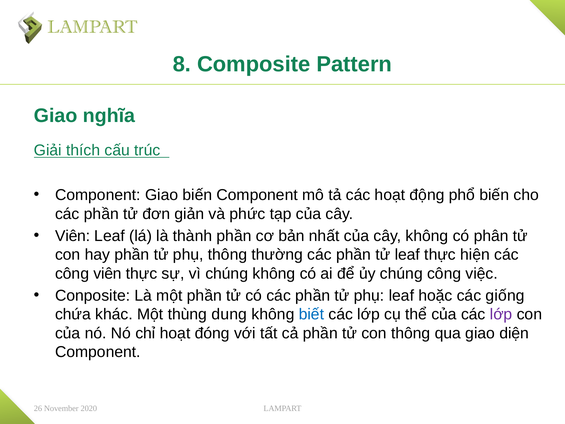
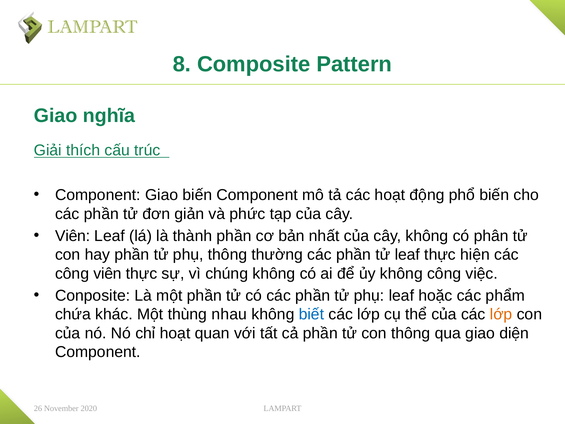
ủy chúng: chúng -> không
giống: giống -> phẩm
dung: dung -> nhau
lớp at (501, 314) colour: purple -> orange
đóng: đóng -> quan
